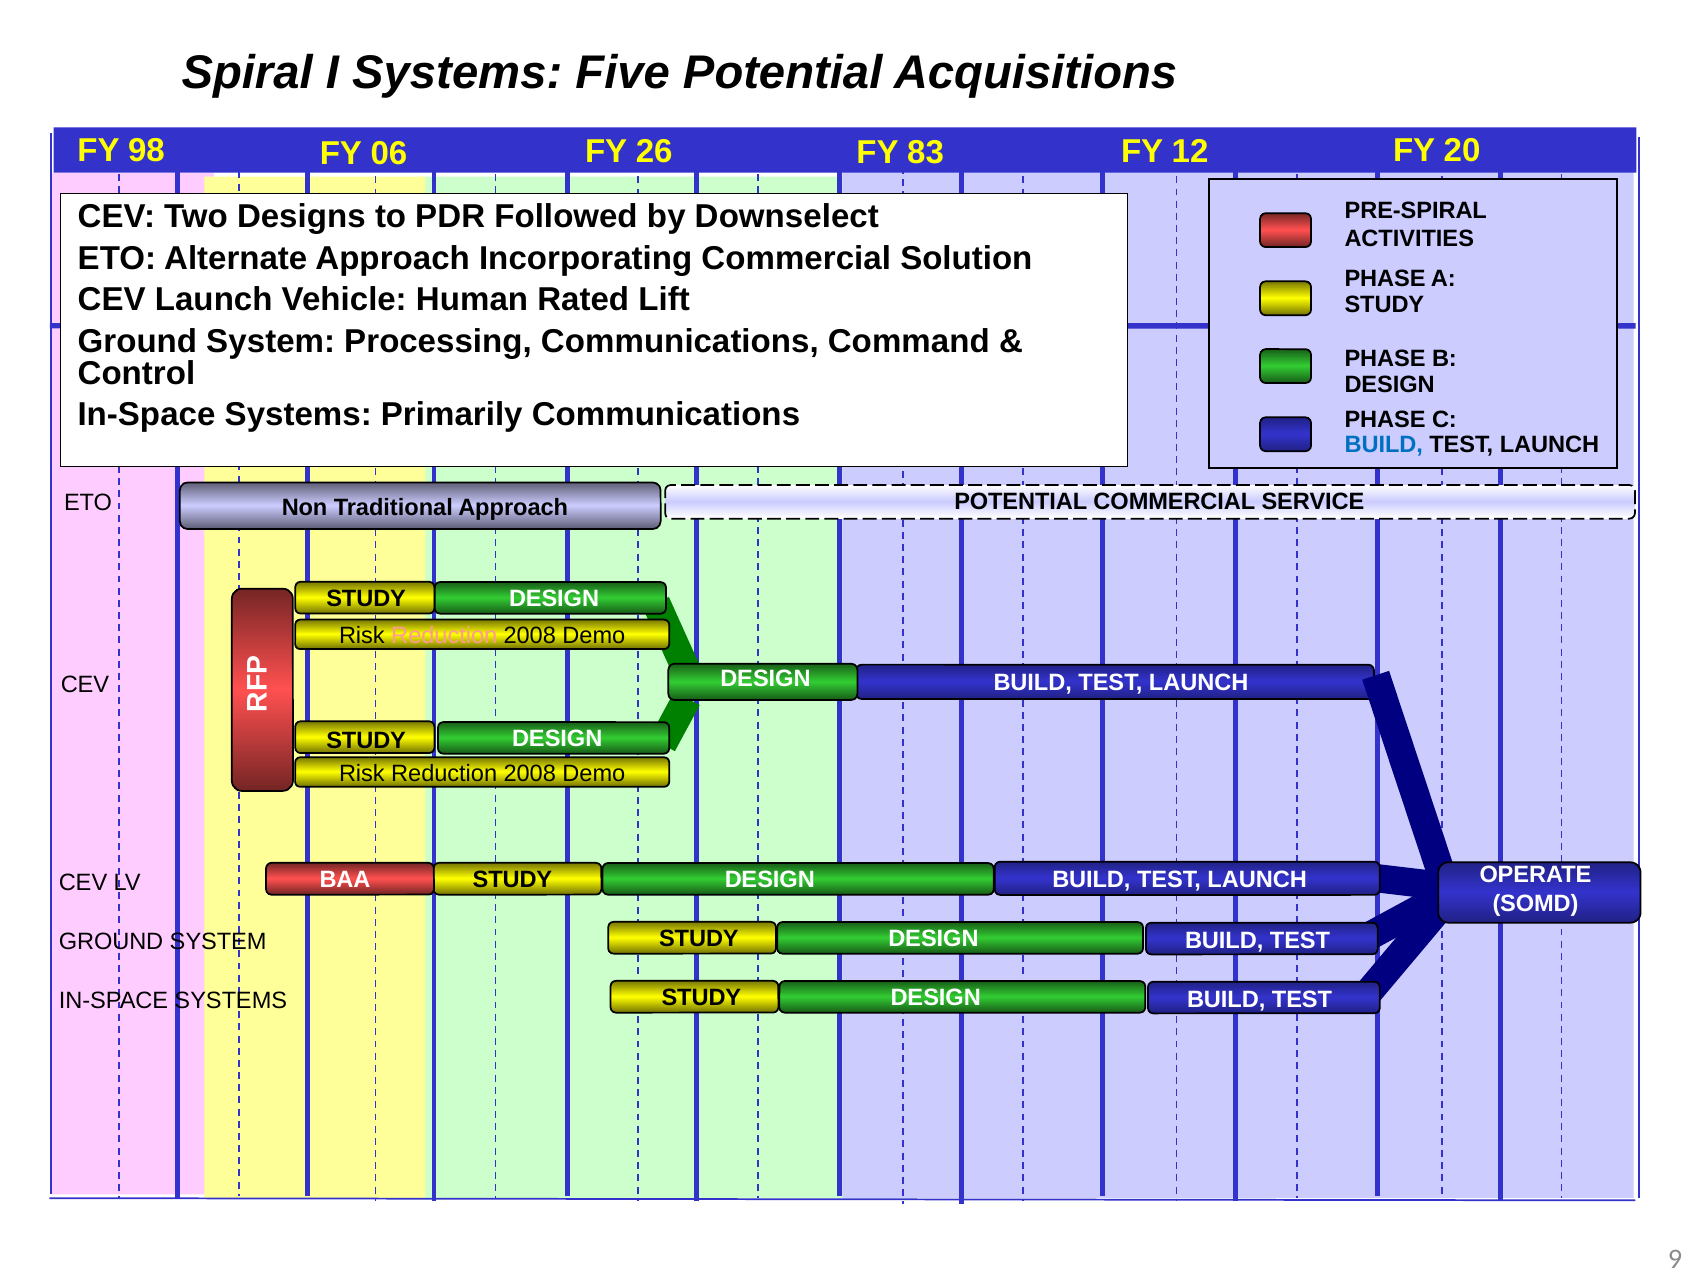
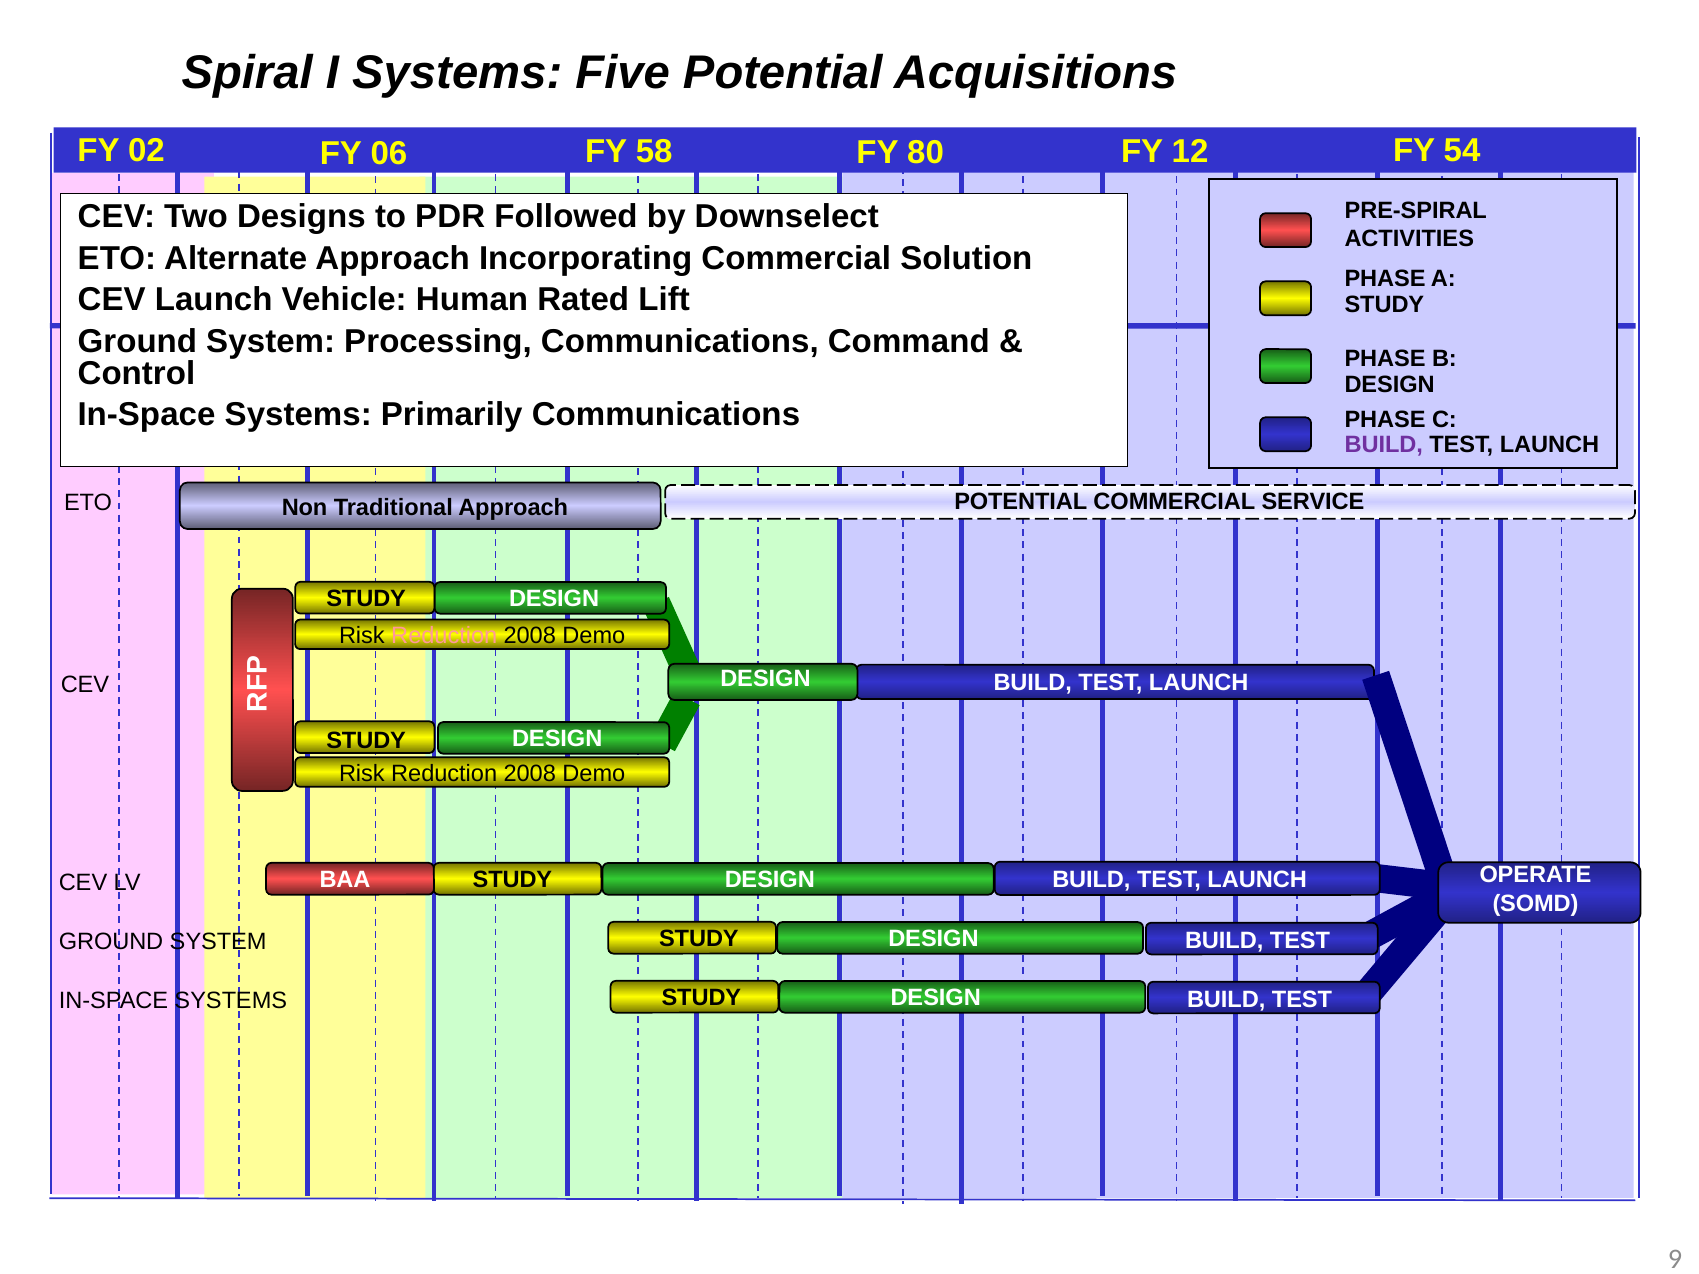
98: 98 -> 02
26: 26 -> 58
20: 20 -> 54
83: 83 -> 80
BUILD at (1384, 445) colour: blue -> purple
